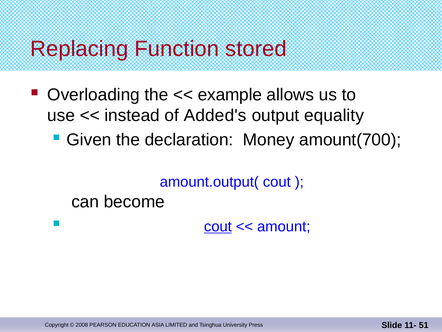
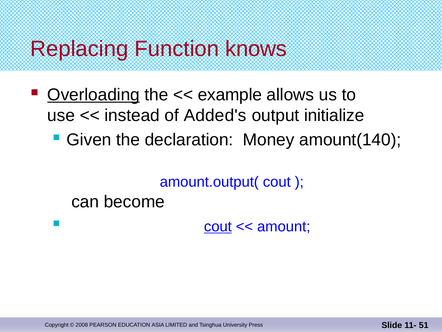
stored: stored -> knows
Overloading underline: none -> present
equality: equality -> initialize
amount(700: amount(700 -> amount(140
